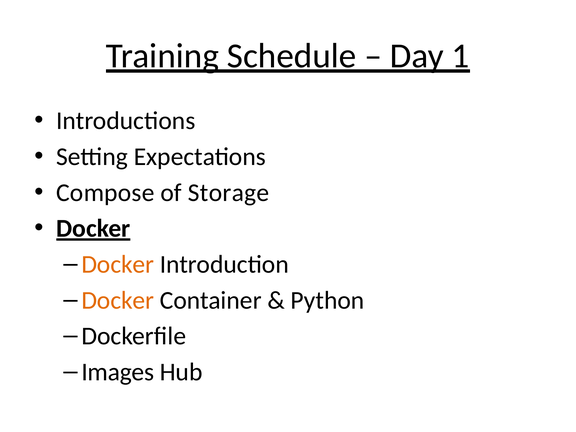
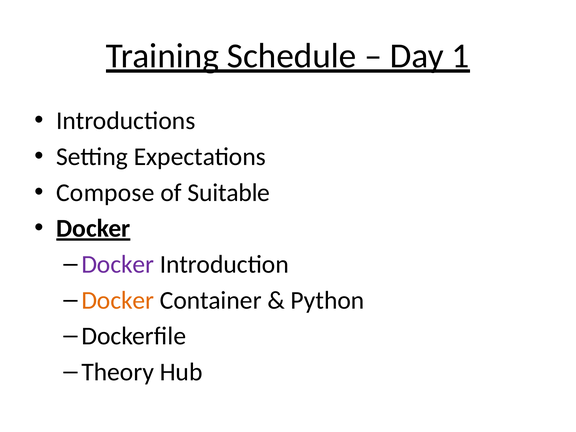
Storage: Storage -> Suitable
Docker at (118, 264) colour: orange -> purple
Images: Images -> Theory
